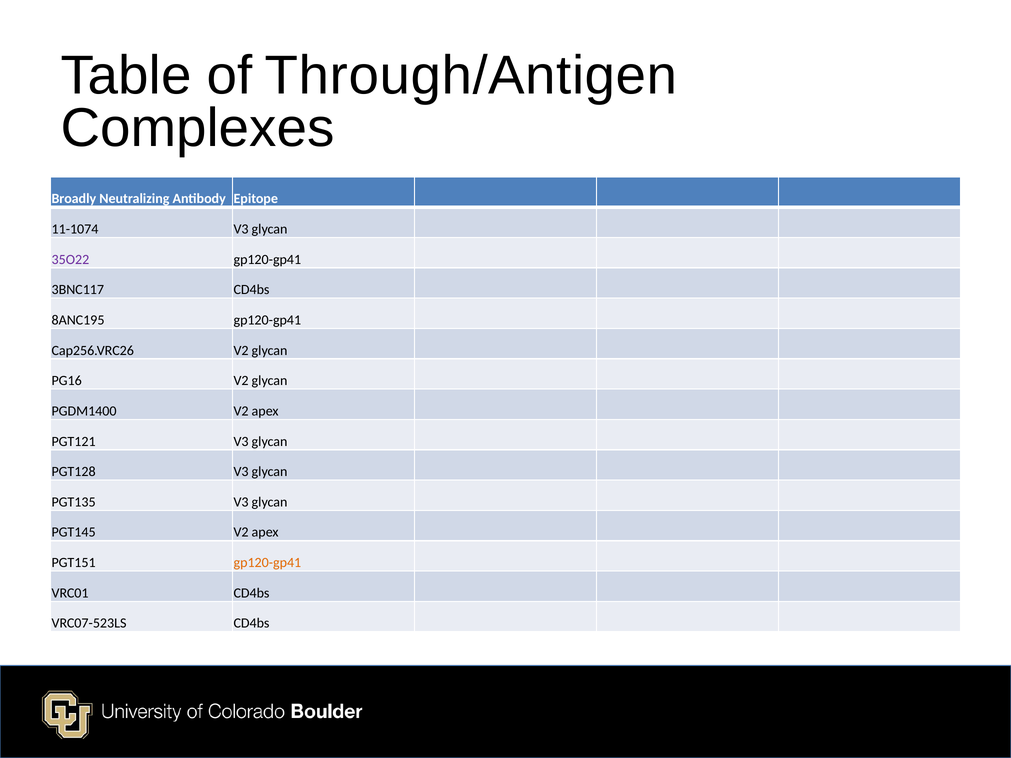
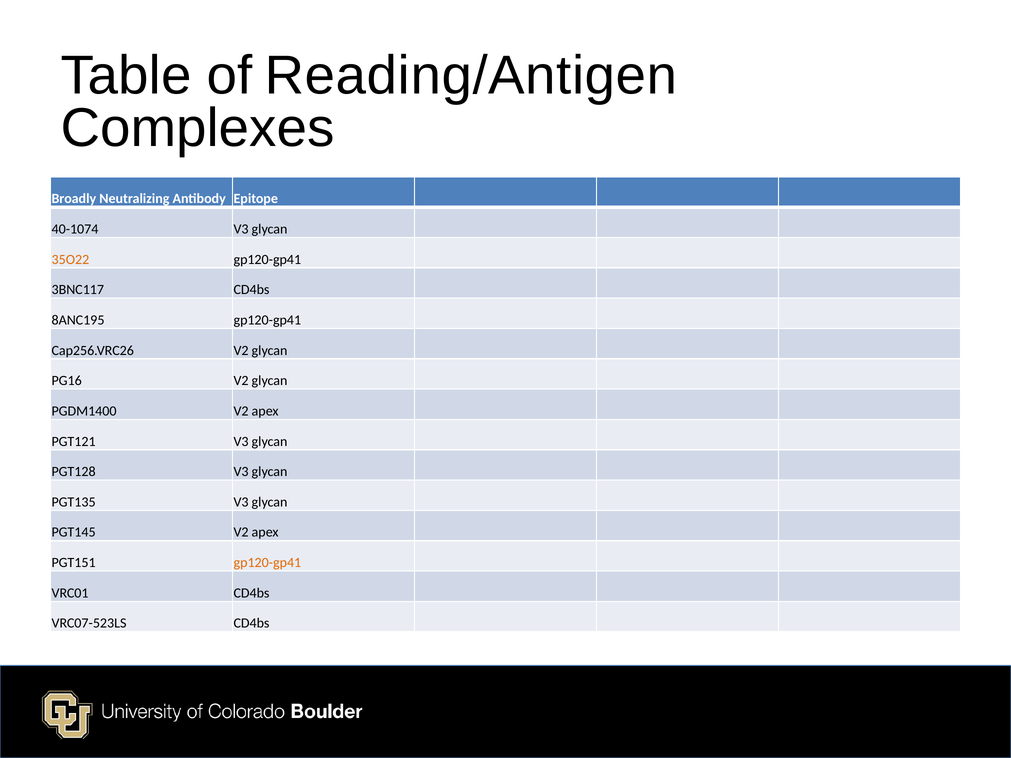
Through/Antigen: Through/Antigen -> Reading/Antigen
11-1074: 11-1074 -> 40-1074
35O22 colour: purple -> orange
